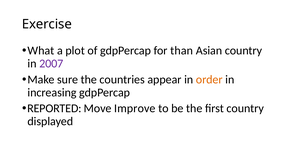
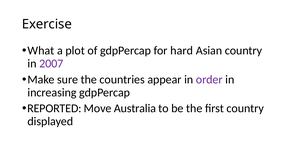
than: than -> hard
order colour: orange -> purple
Improve: Improve -> Australia
